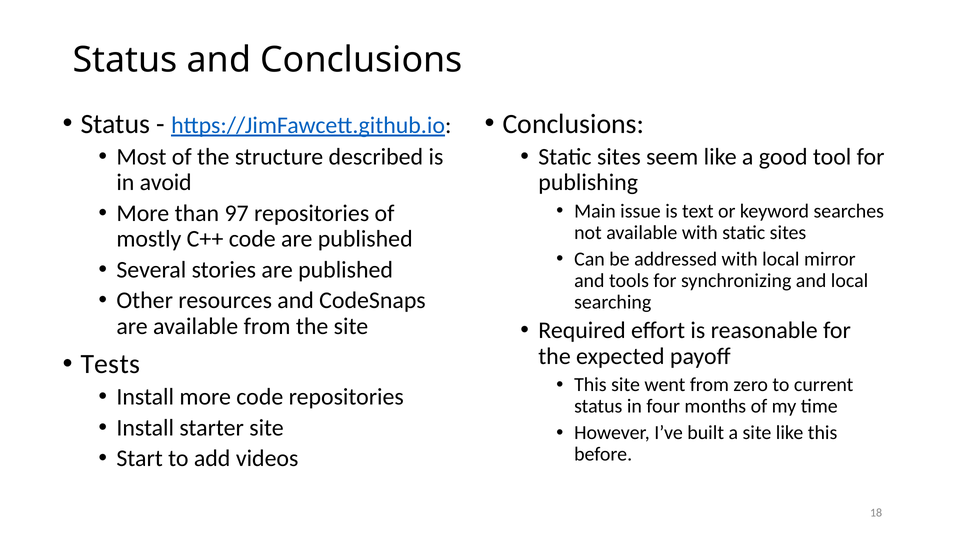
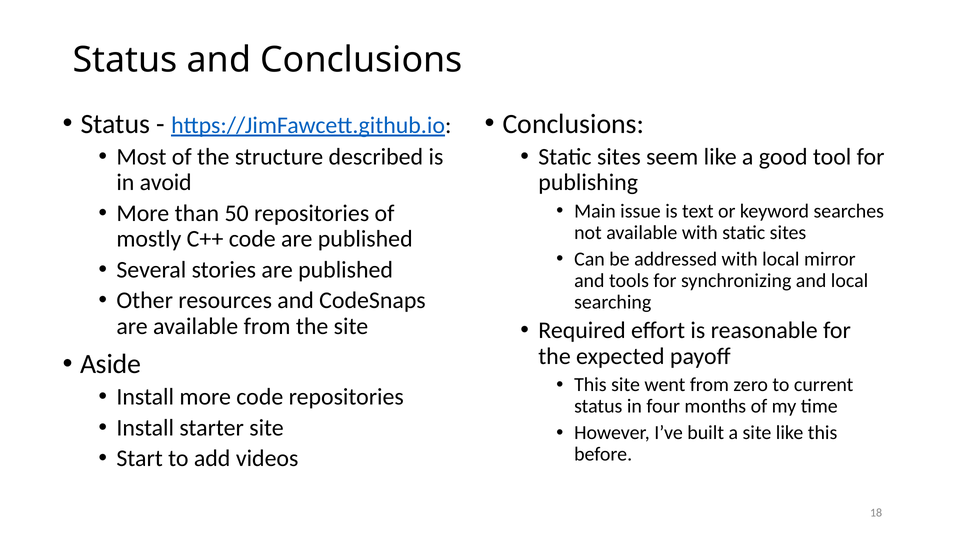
97: 97 -> 50
Tests: Tests -> Aside
